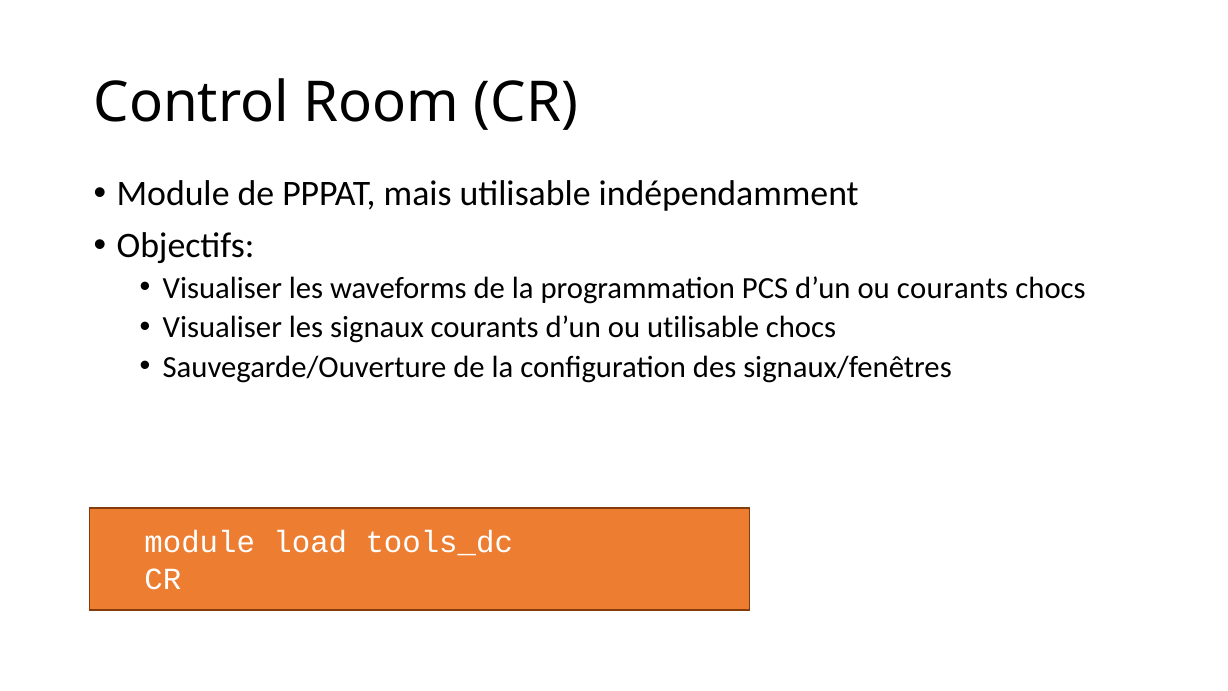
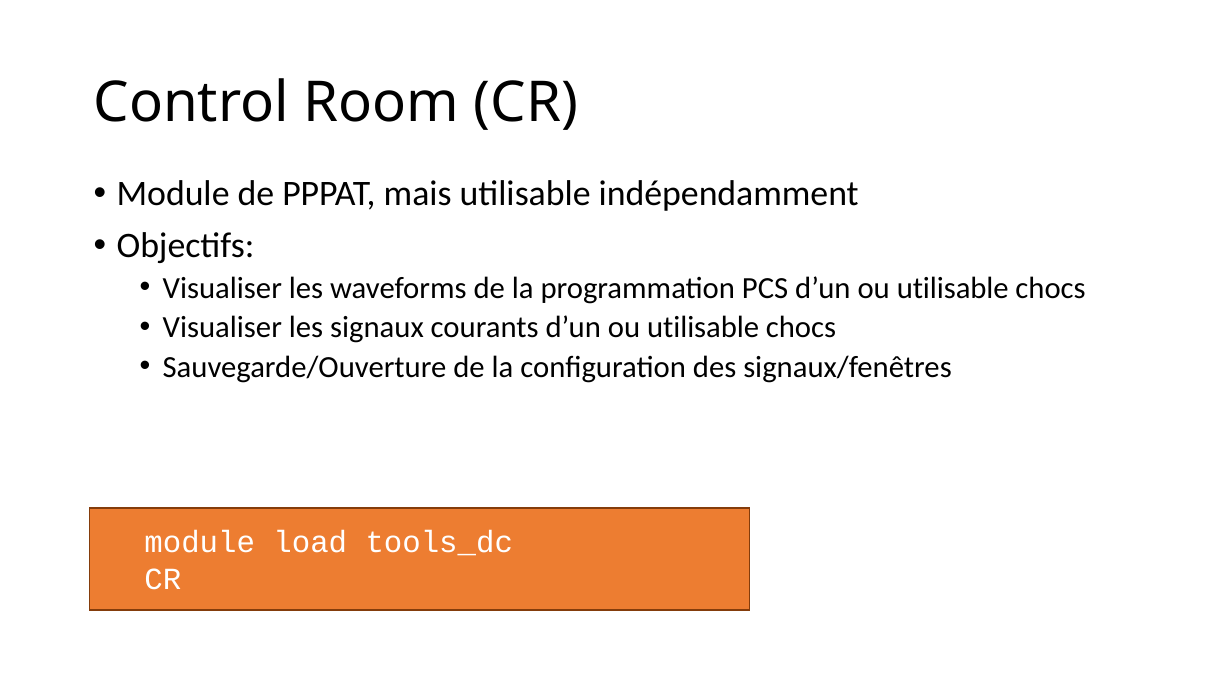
PCS d’un ou courants: courants -> utilisable
